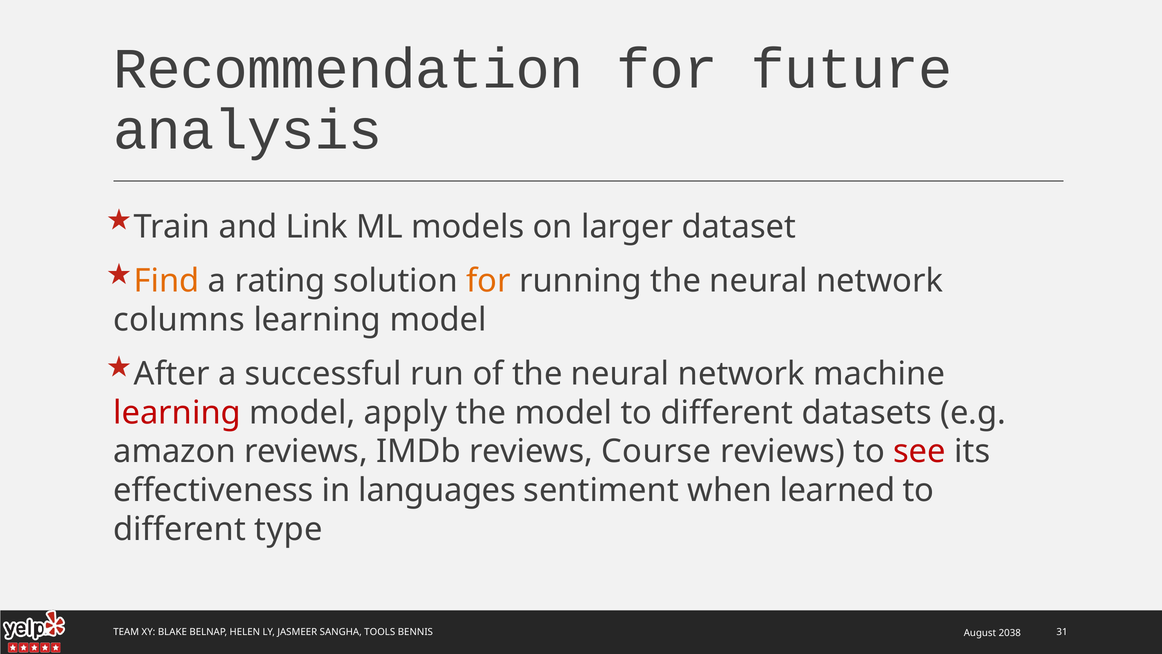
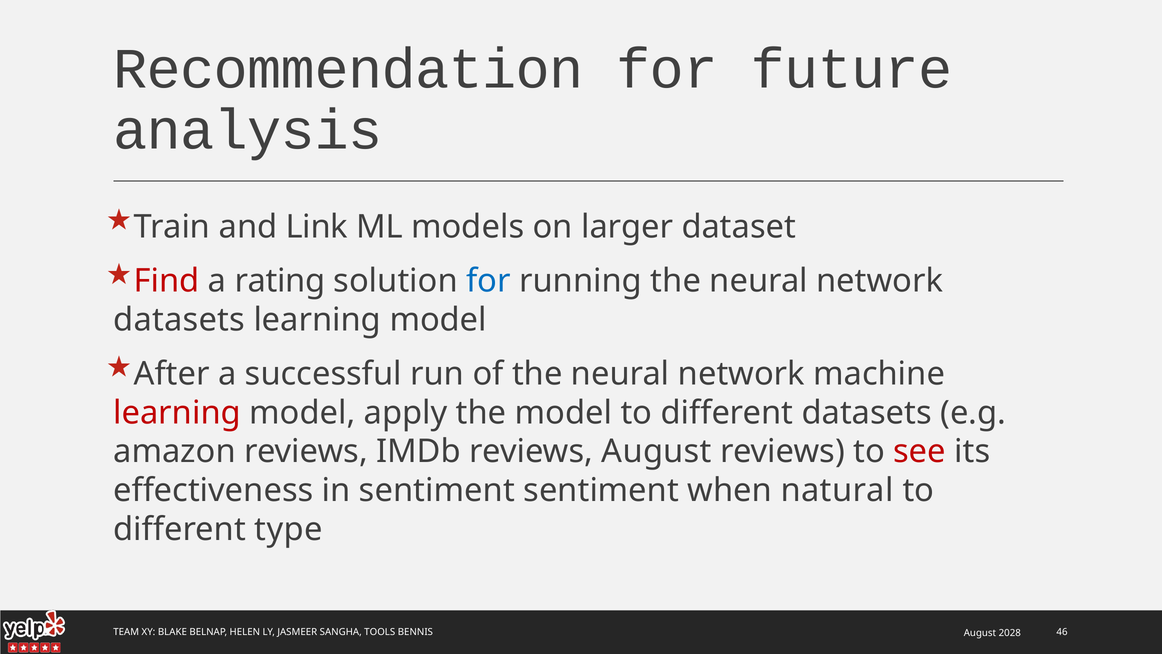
Find colour: orange -> red
for at (488, 281) colour: orange -> blue
columns at (179, 320): columns -> datasets
reviews Course: Course -> August
in languages: languages -> sentiment
learned: learned -> natural
31: 31 -> 46
2038: 2038 -> 2028
